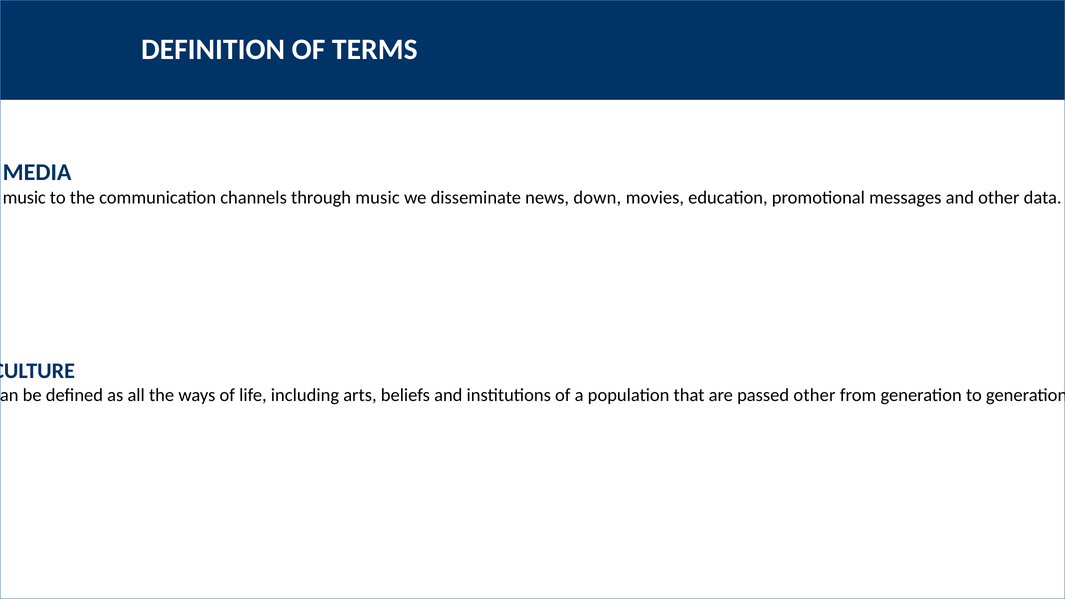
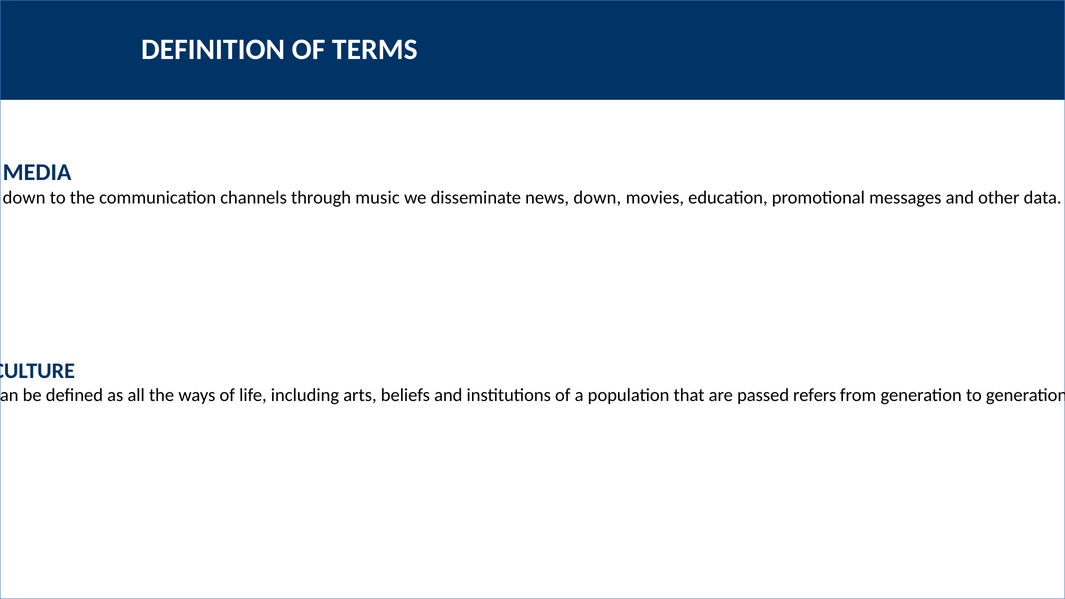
music at (24, 198): music -> down
passed other: other -> refers
